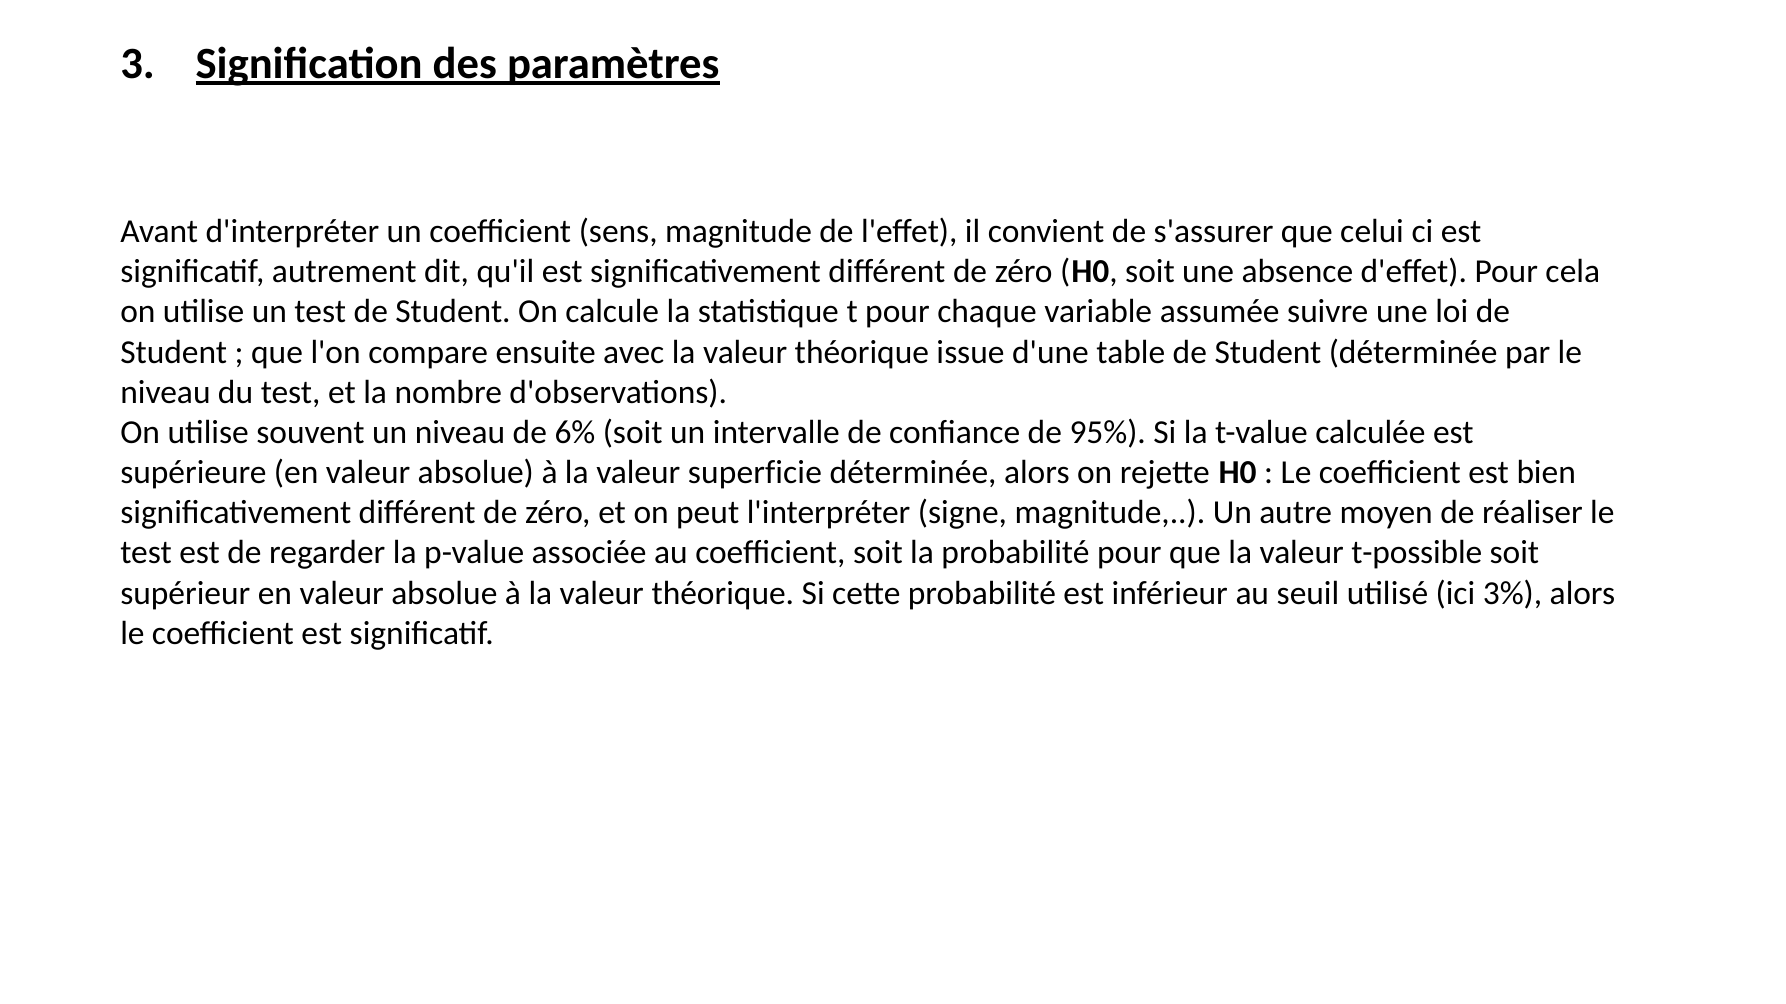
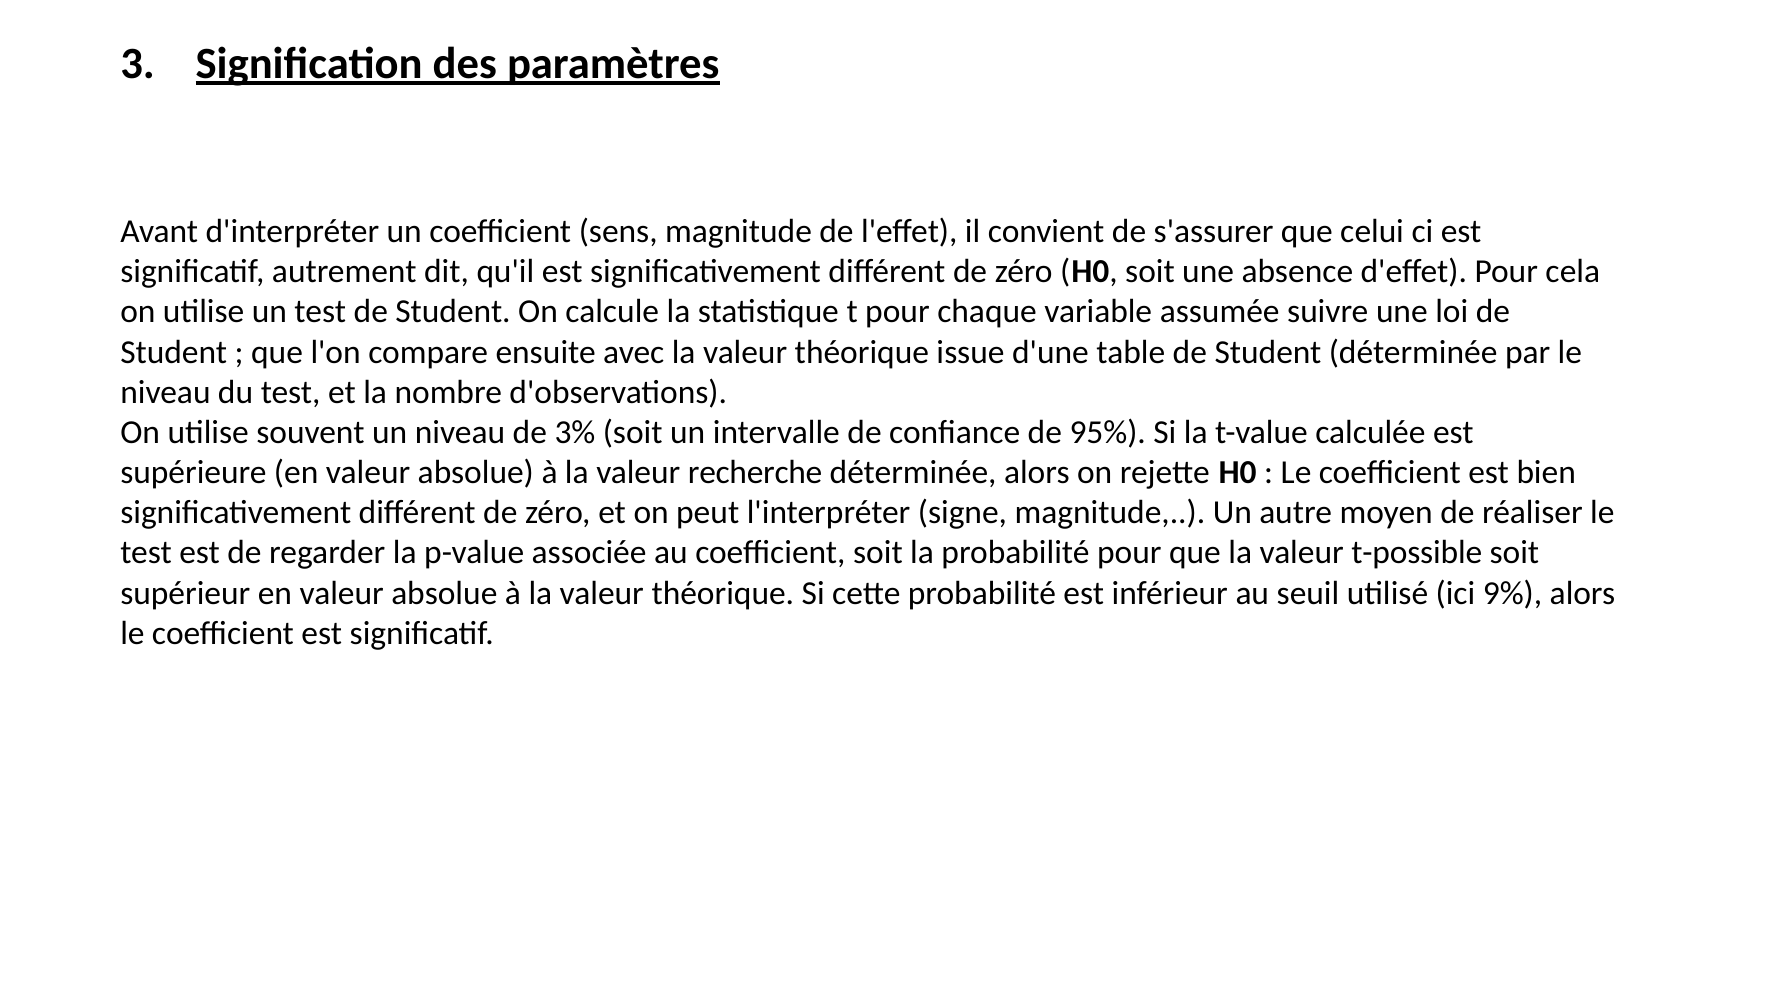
6%: 6% -> 3%
superficie: superficie -> recherche
3%: 3% -> 9%
